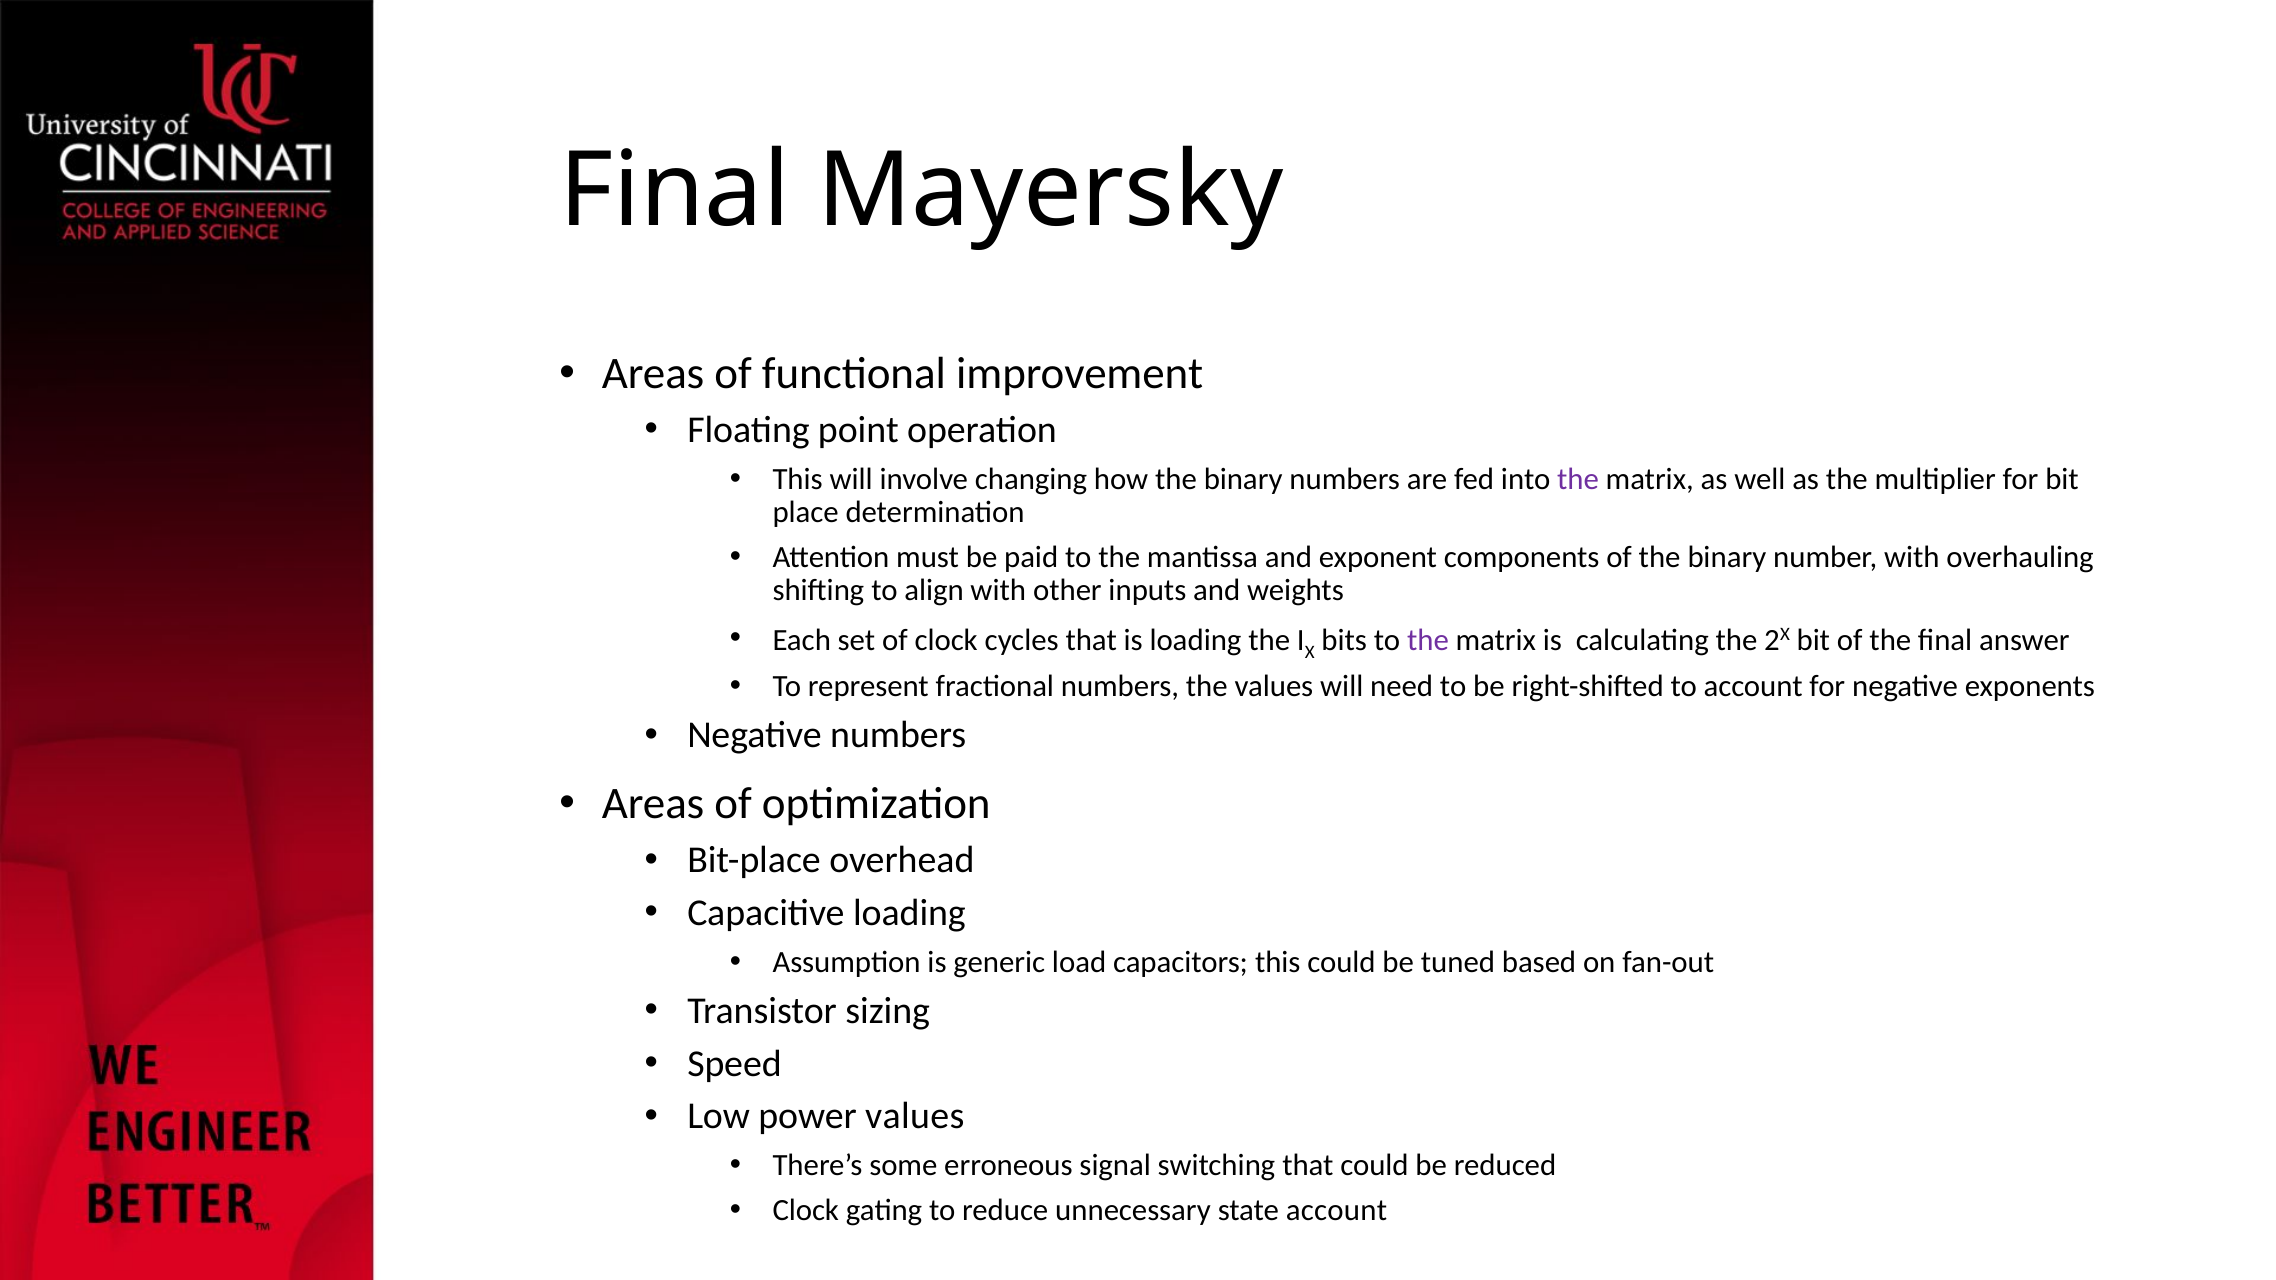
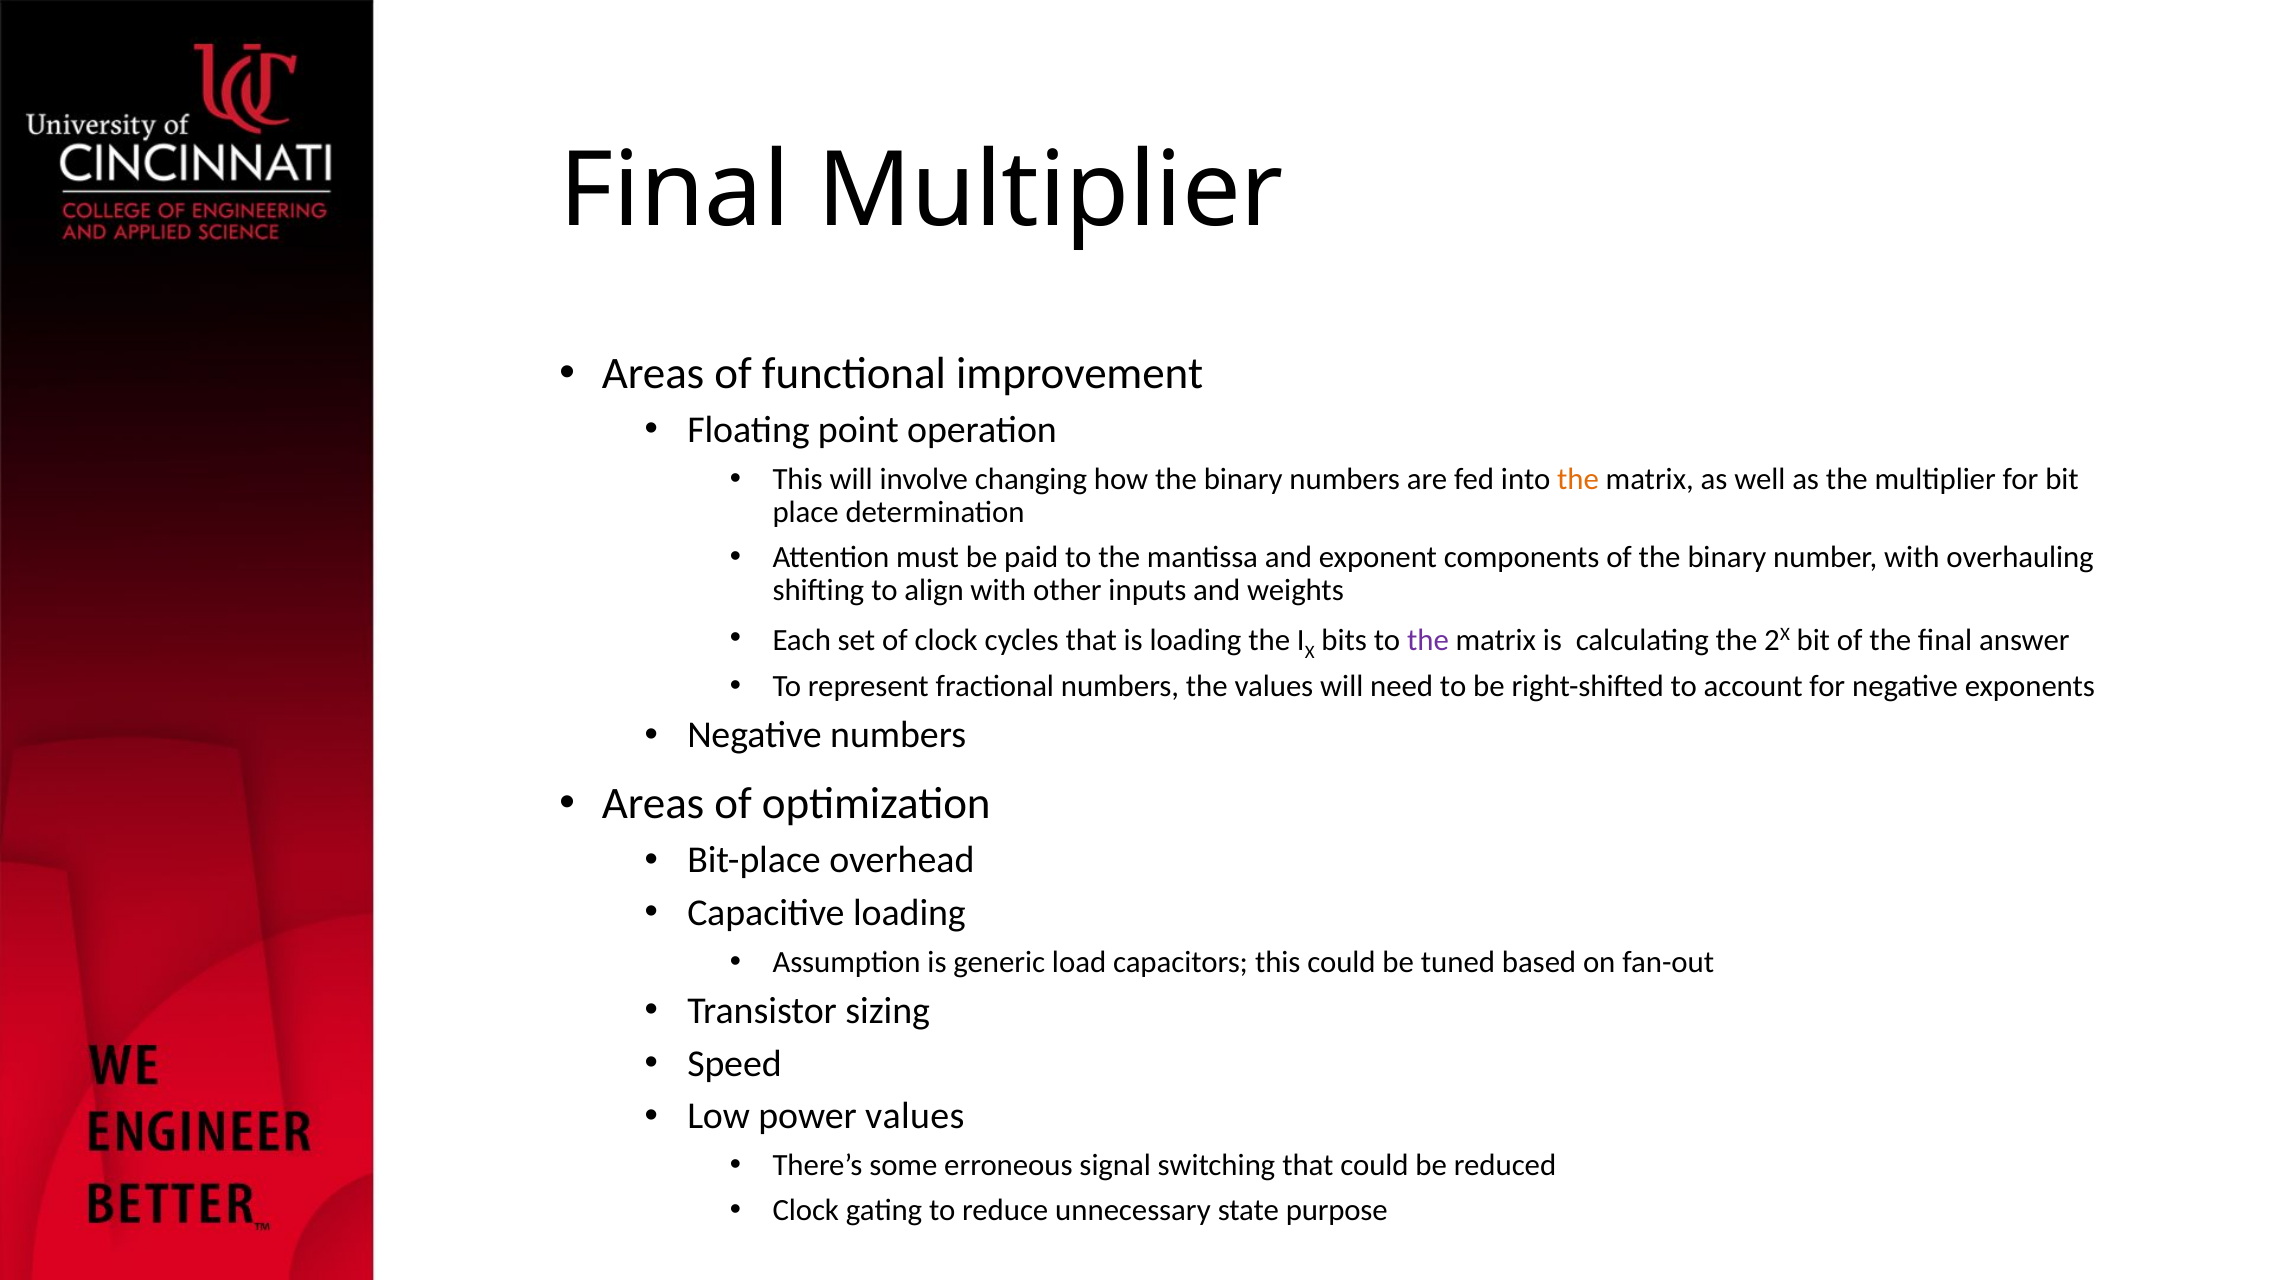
Final Mayersky: Mayersky -> Multiplier
the at (1578, 479) colour: purple -> orange
state account: account -> purpose
